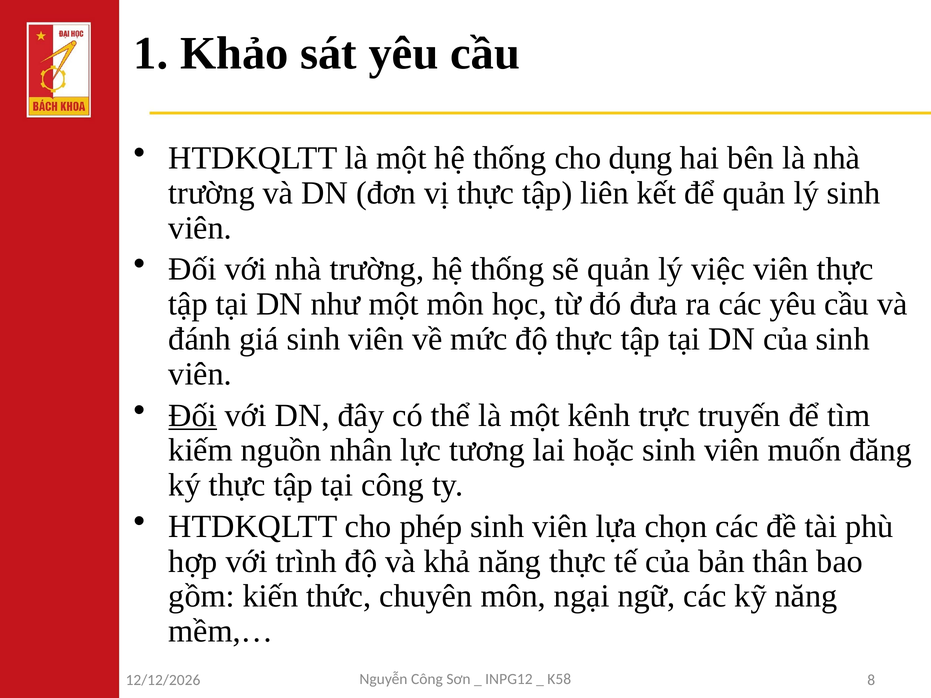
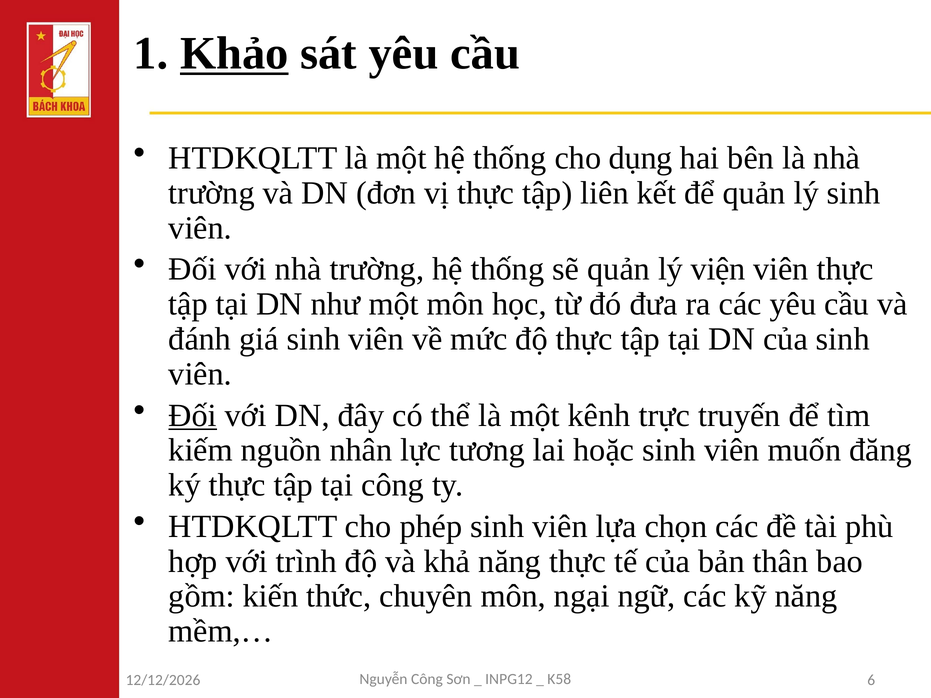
Khảo underline: none -> present
việc: việc -> viện
8: 8 -> 6
